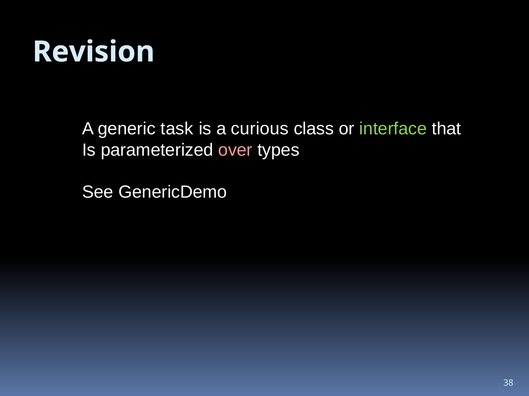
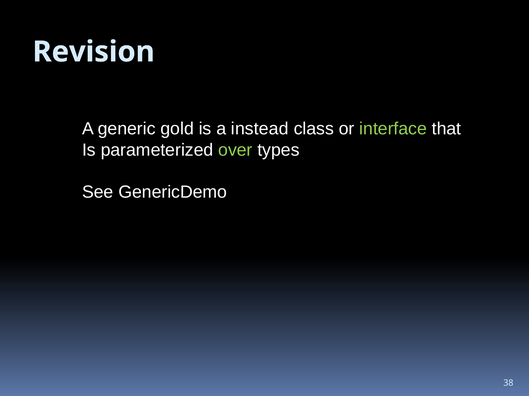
task: task -> gold
curious: curious -> instead
over colour: pink -> light green
